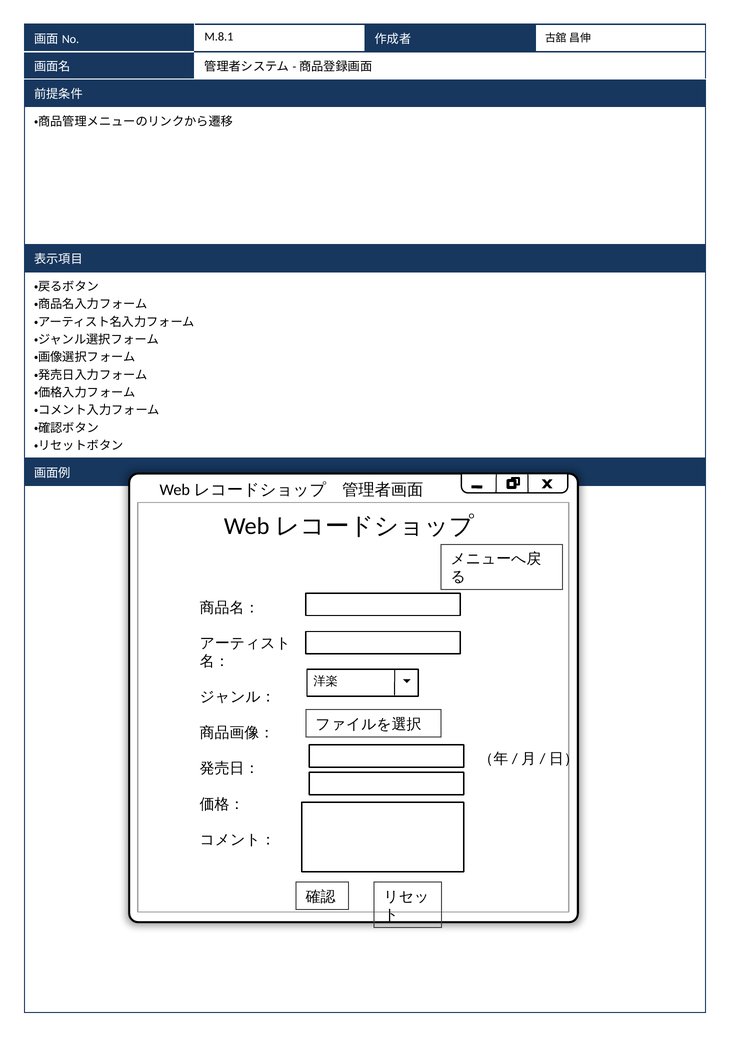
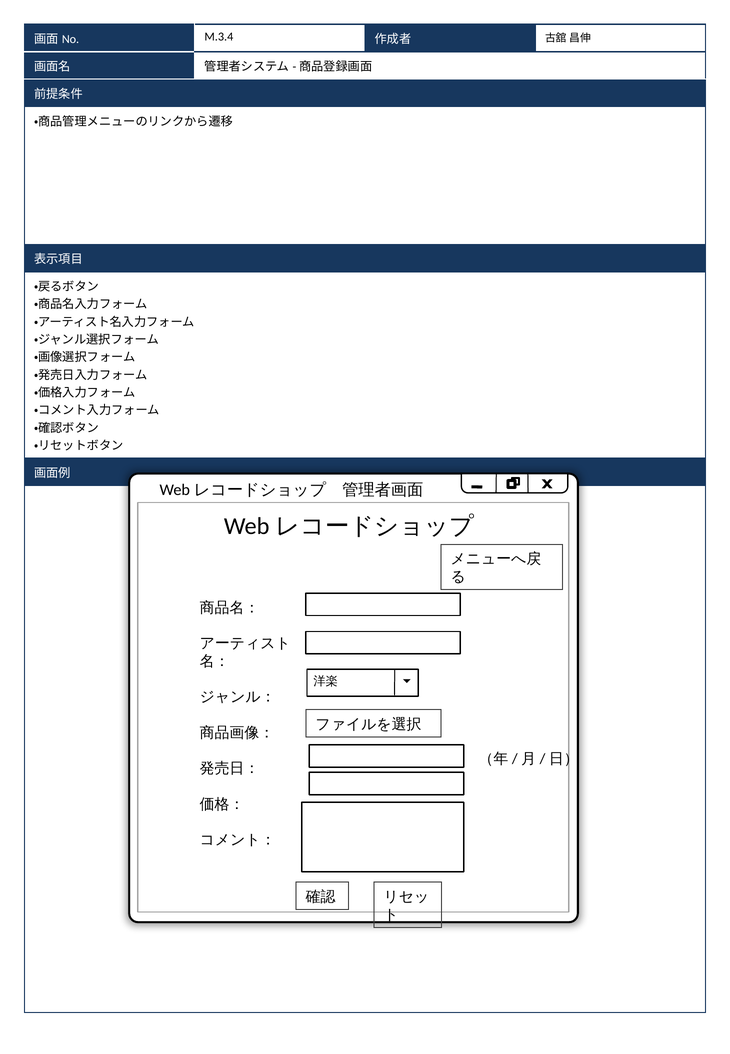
M.8.1: M.8.1 -> M.3.4
